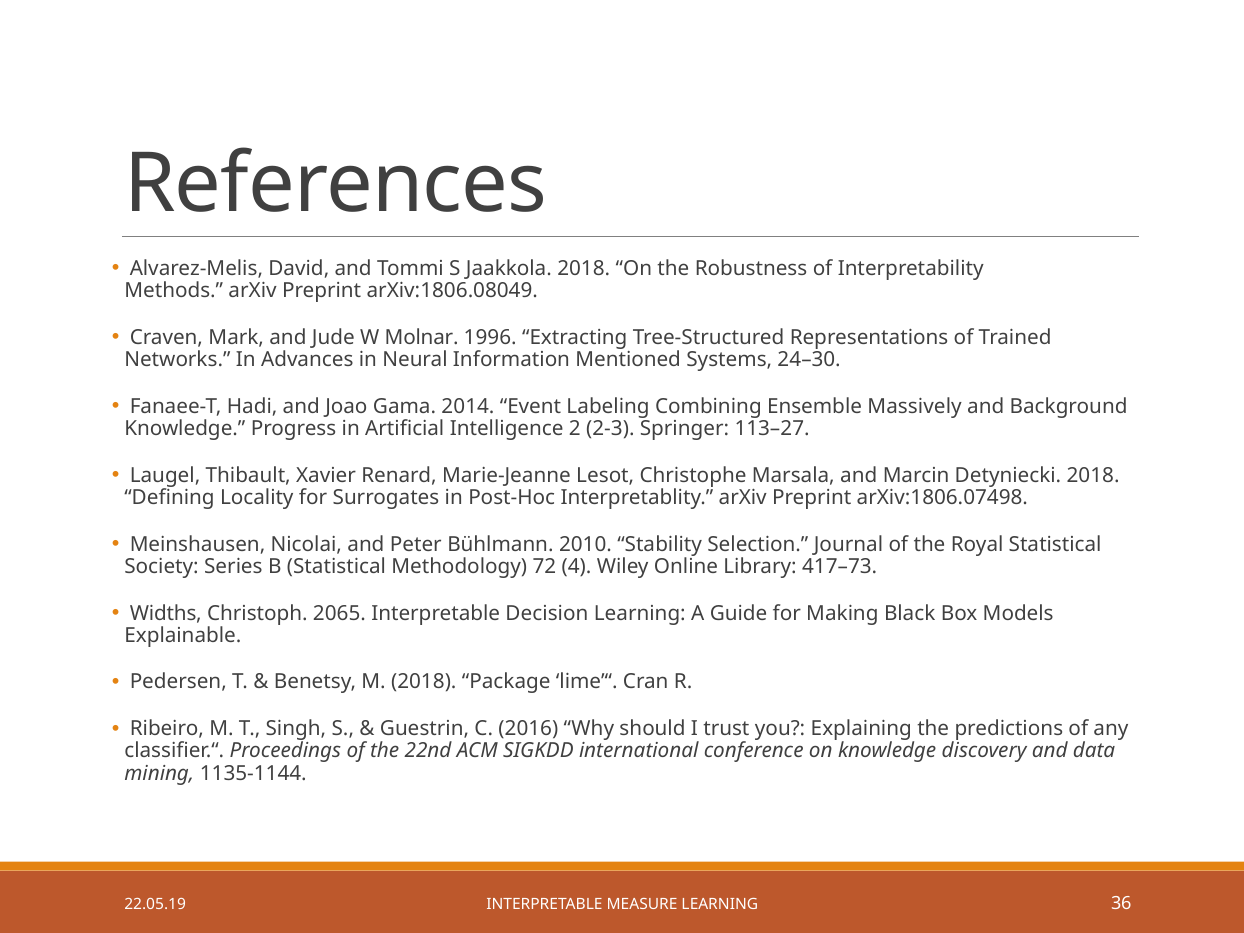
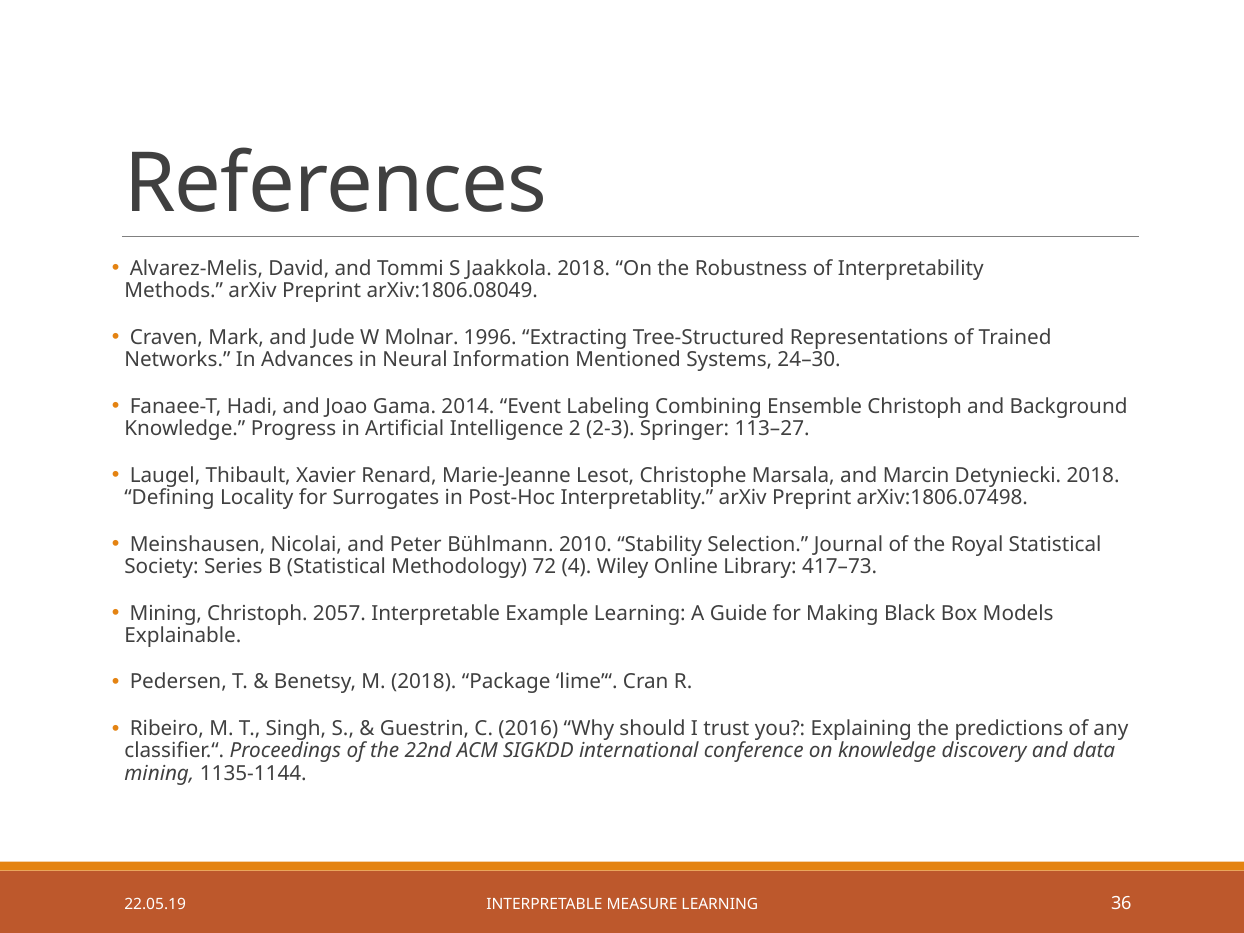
Ensemble Massively: Massively -> Christoph
Widths at (166, 613): Widths -> Mining
2065: 2065 -> 2057
Decision: Decision -> Example
